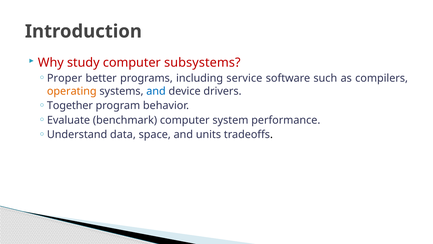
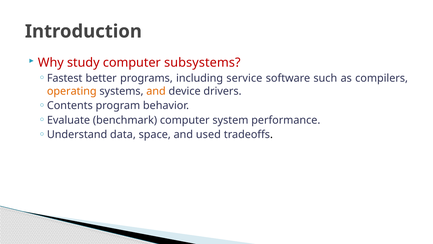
Proper: Proper -> Fastest
and at (156, 91) colour: blue -> orange
Together: Together -> Contents
units: units -> used
